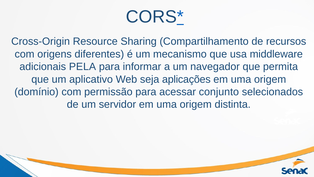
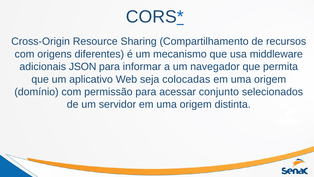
PELA: PELA -> JSON
aplicações: aplicações -> colocadas
